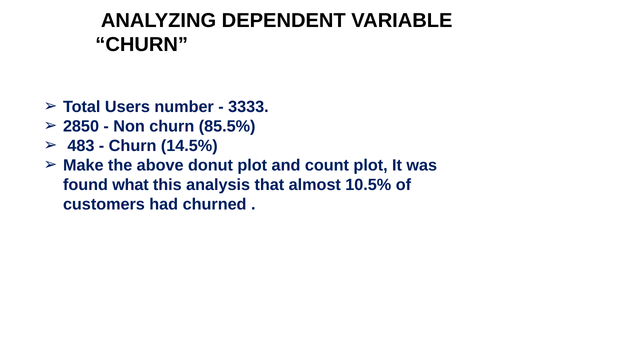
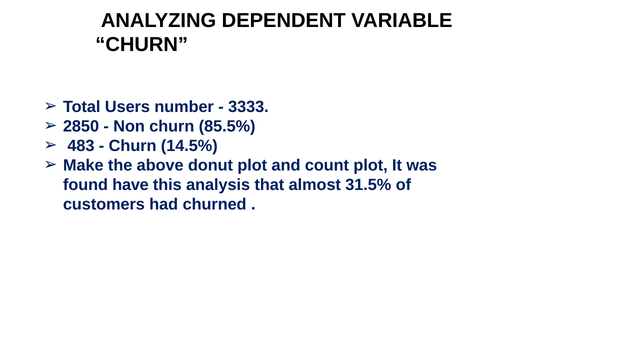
what: what -> have
10.5%: 10.5% -> 31.5%
